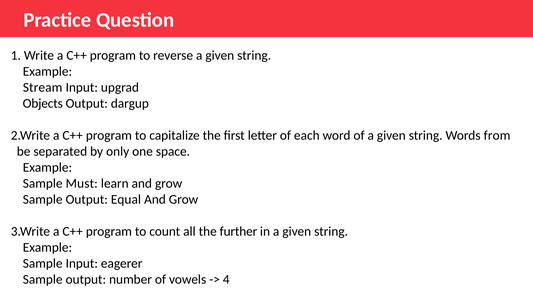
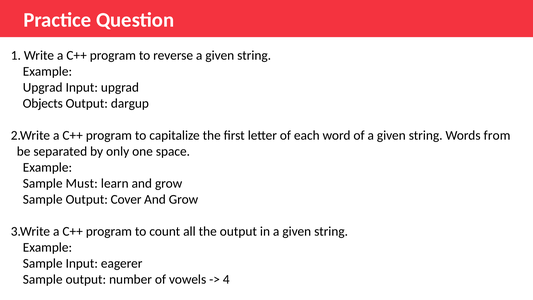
Stream at (43, 87): Stream -> Upgrad
Equal: Equal -> Cover
the further: further -> output
